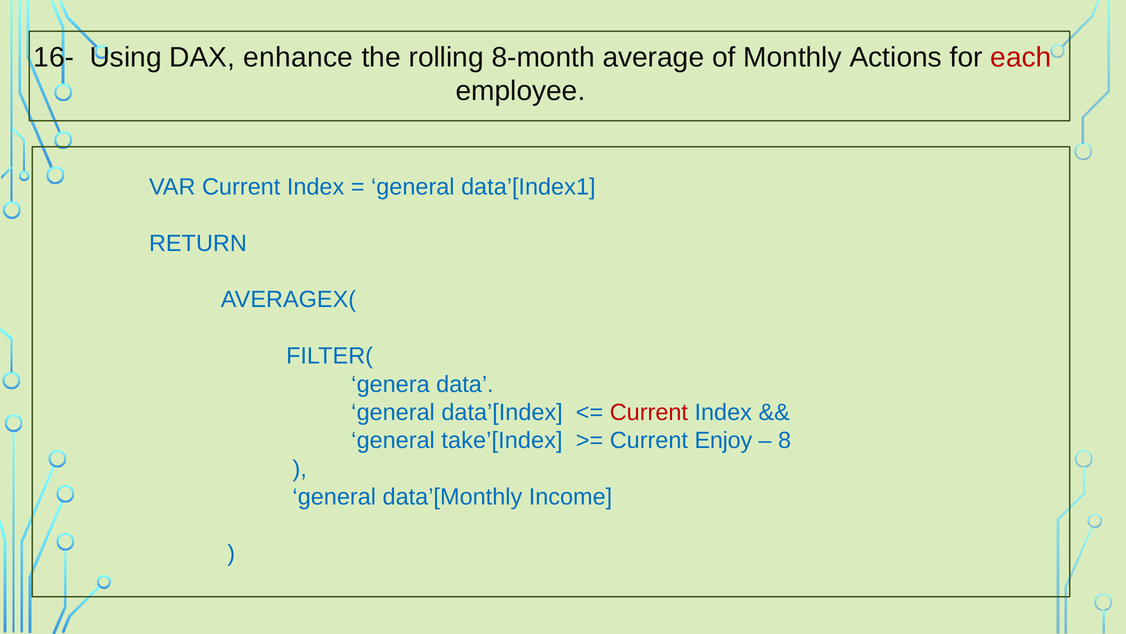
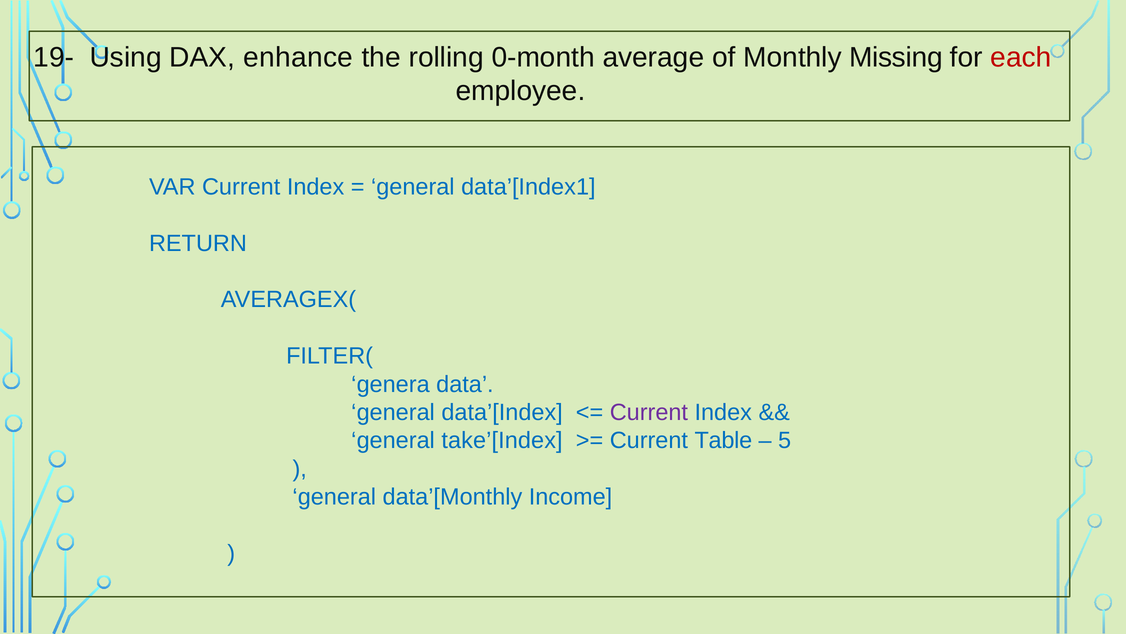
16-: 16- -> 19-
8-month: 8-month -> 0-month
Actions: Actions -> Missing
Current at (649, 412) colour: red -> purple
Enjoy: Enjoy -> Table
8: 8 -> 5
